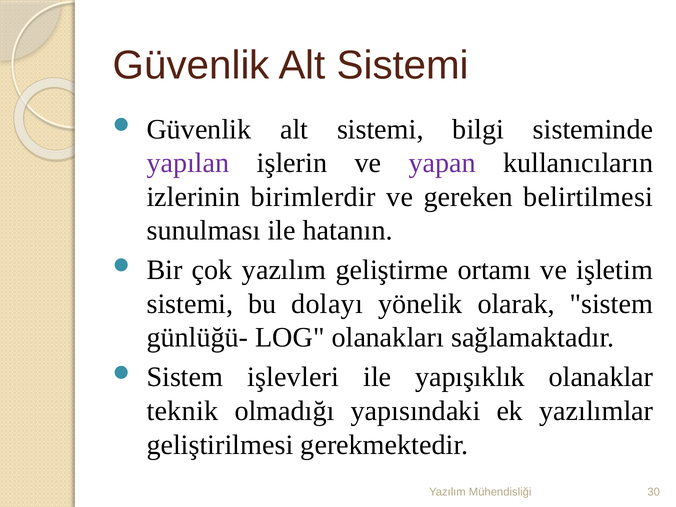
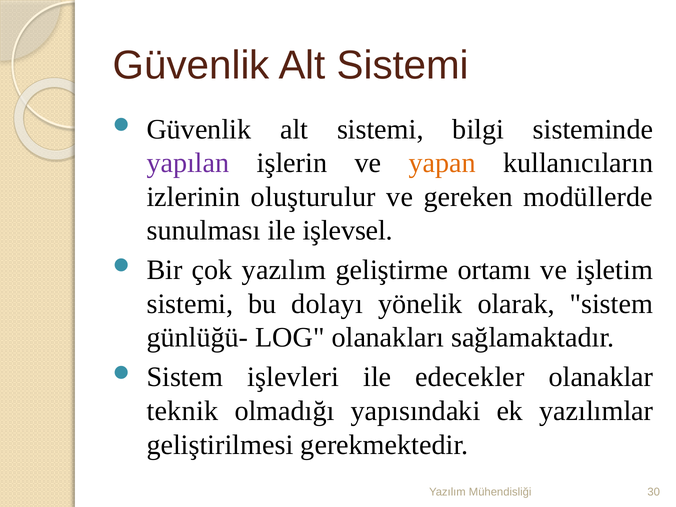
yapan colour: purple -> orange
birimlerdir: birimlerdir -> oluşturulur
belirtilmesi: belirtilmesi -> modüllerde
hatanın: hatanın -> işlevsel
yapışıklık: yapışıklık -> edecekler
